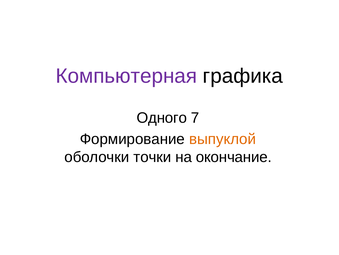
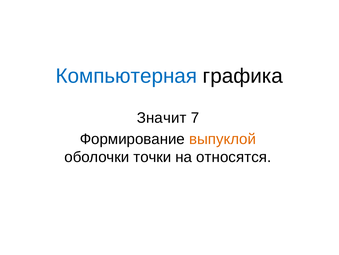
Компьютерная colour: purple -> blue
Одного: Одного -> Значит
окончание: окончание -> относятся
